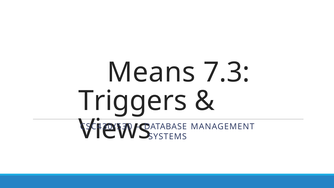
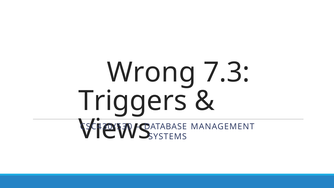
Means: Means -> Wrong
